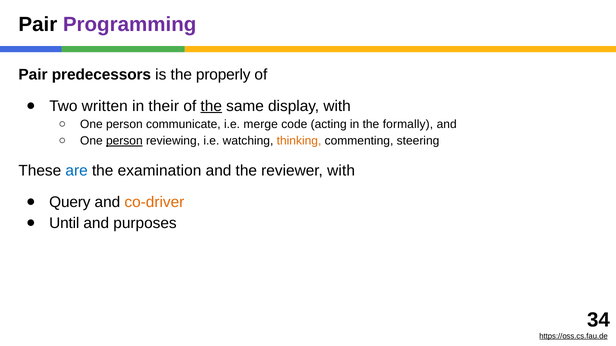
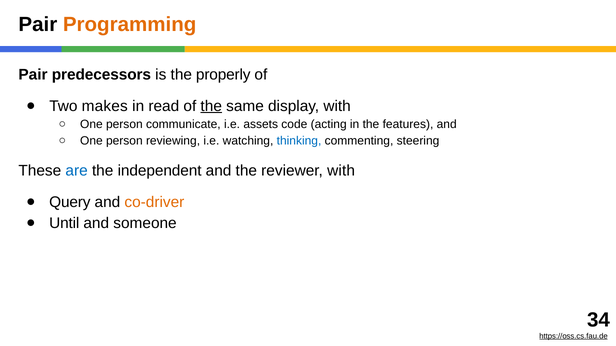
Programming colour: purple -> orange
written: written -> makes
their: their -> read
merge: merge -> assets
formally: formally -> features
person at (124, 141) underline: present -> none
thinking colour: orange -> blue
examination: examination -> independent
purposes: purposes -> someone
